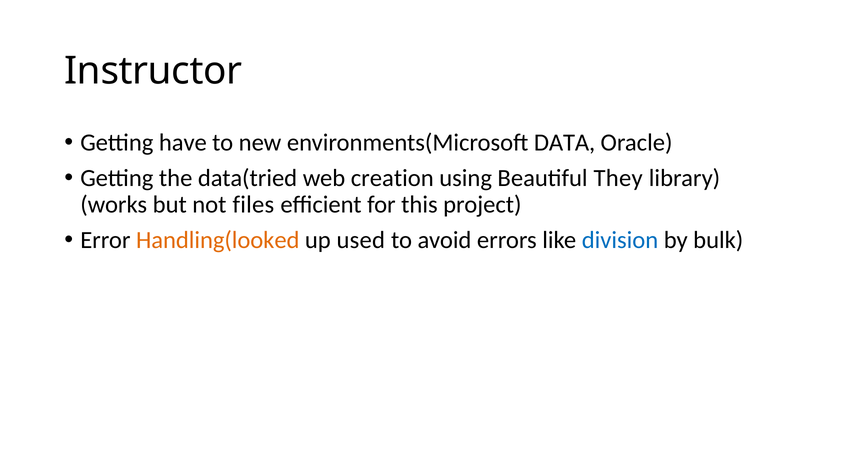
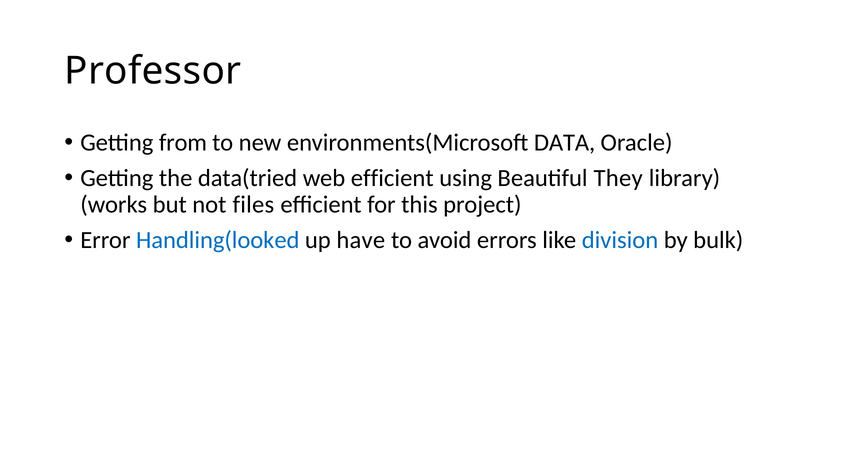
Instructor: Instructor -> Professor
have: have -> from
web creation: creation -> efficient
Handling(looked colour: orange -> blue
used: used -> have
